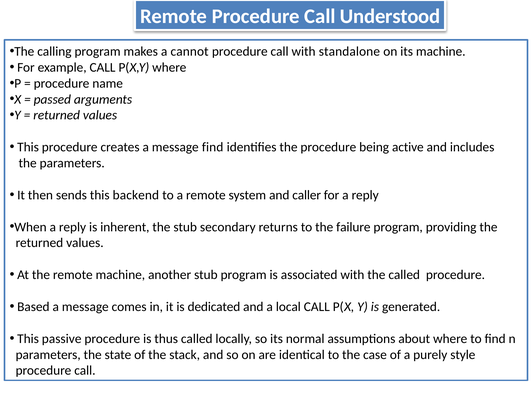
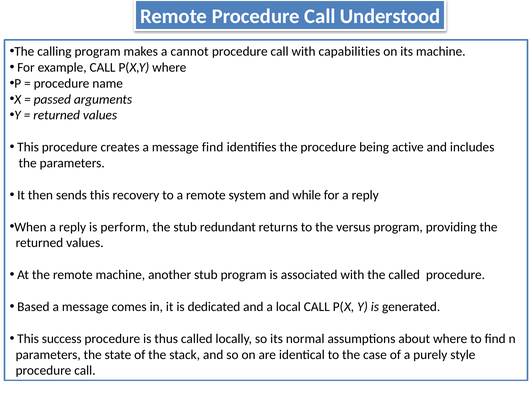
standalone: standalone -> capabilities
backend: backend -> recovery
caller: caller -> while
inherent: inherent -> perform
secondary: secondary -> redundant
failure: failure -> versus
passive: passive -> success
